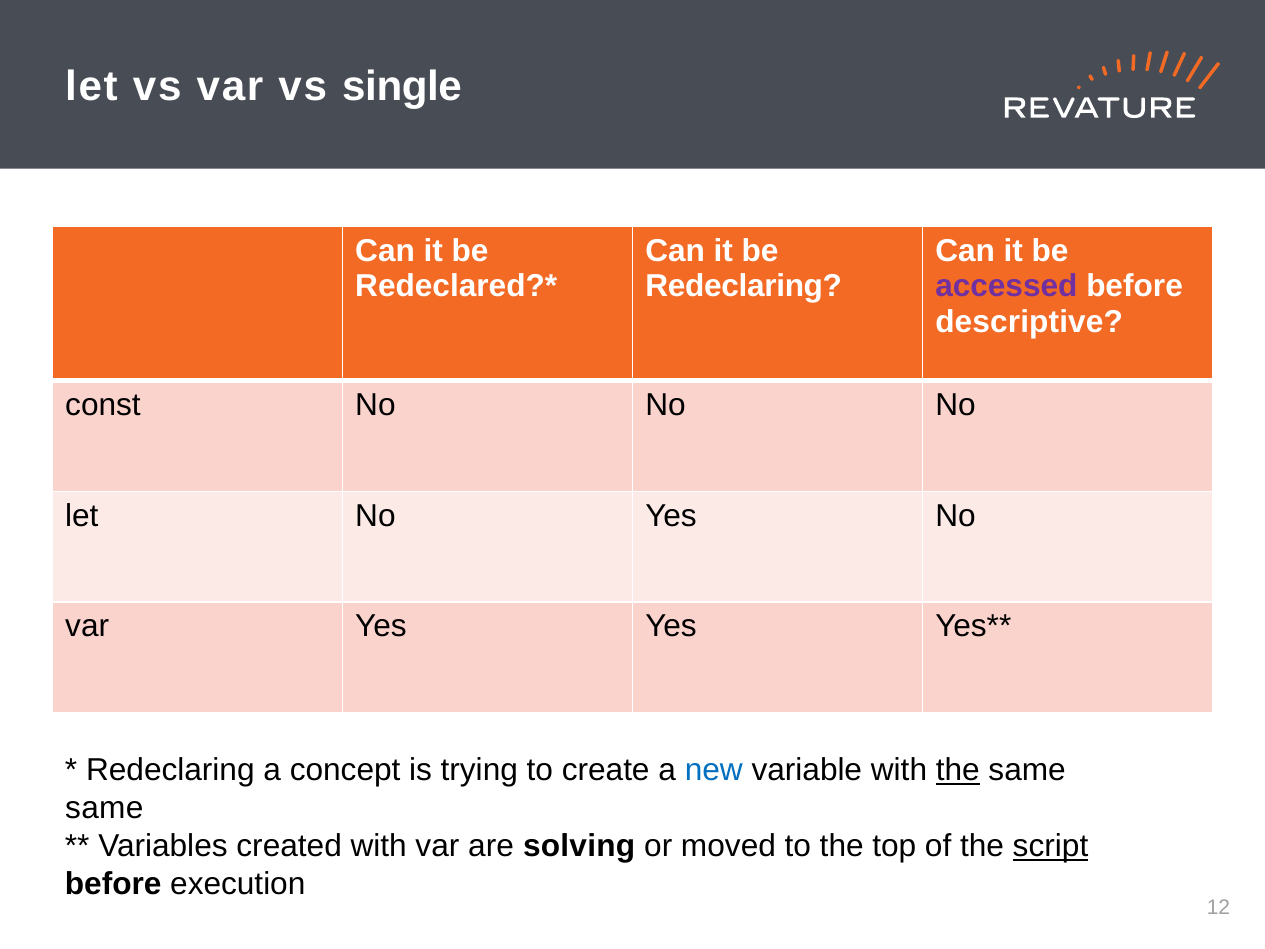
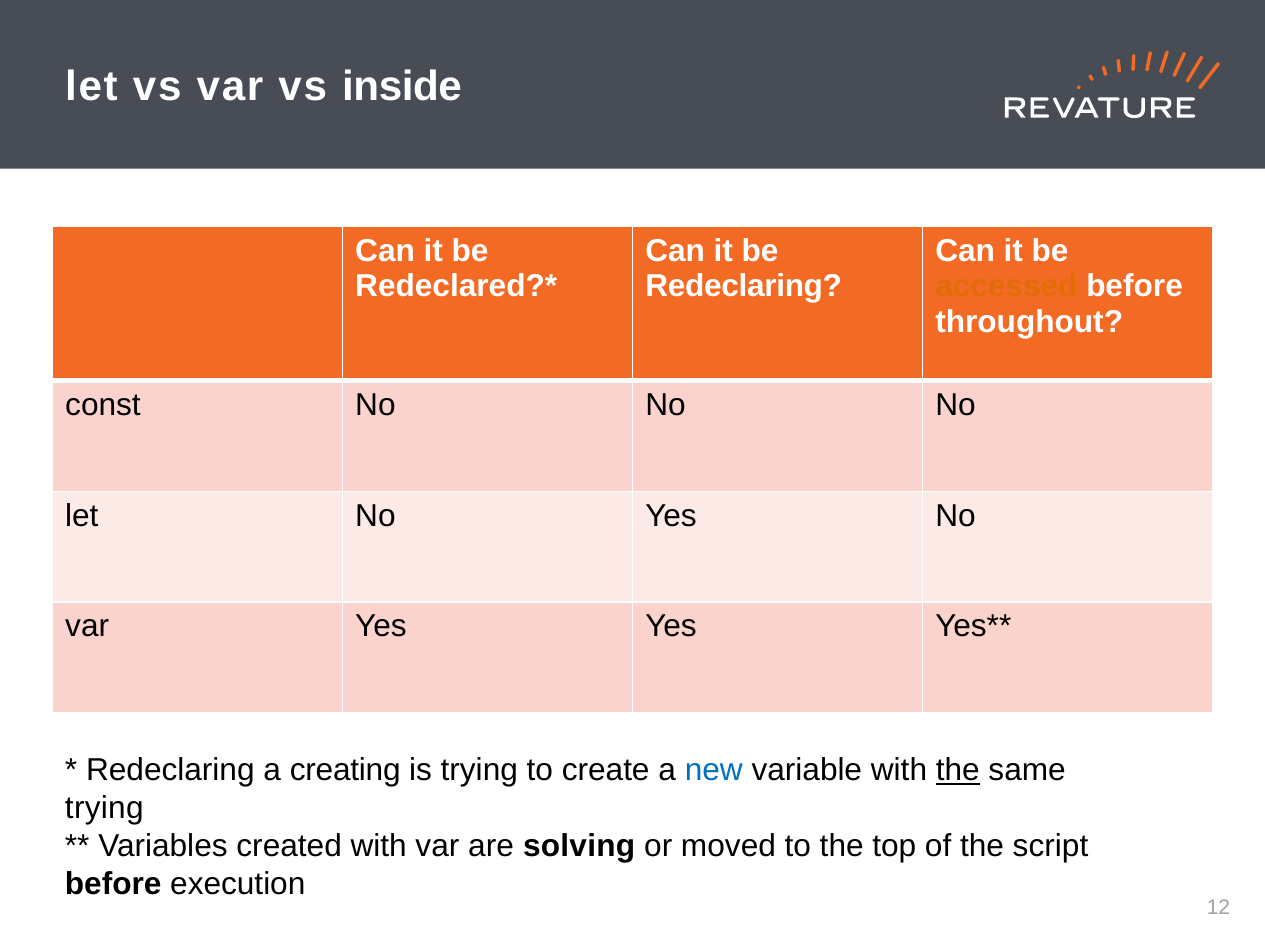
single: single -> inside
accessed colour: purple -> orange
descriptive: descriptive -> throughout
concept: concept -> creating
same at (104, 808): same -> trying
script underline: present -> none
